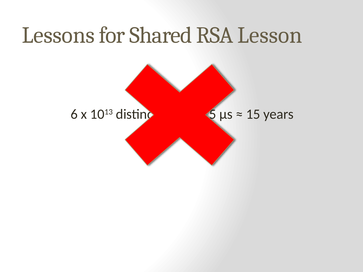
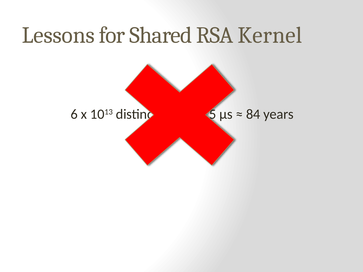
Lesson: Lesson -> Kernel
15 at (253, 114): 15 -> 84
